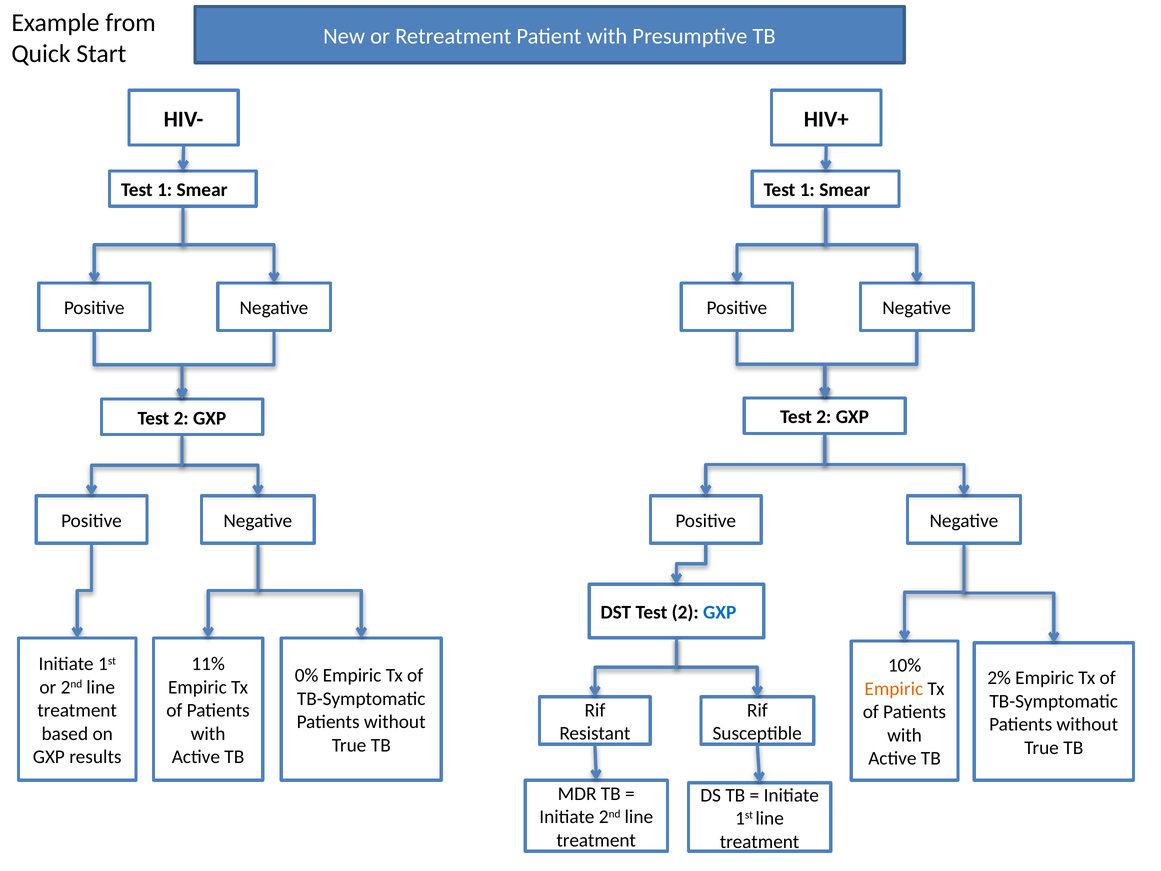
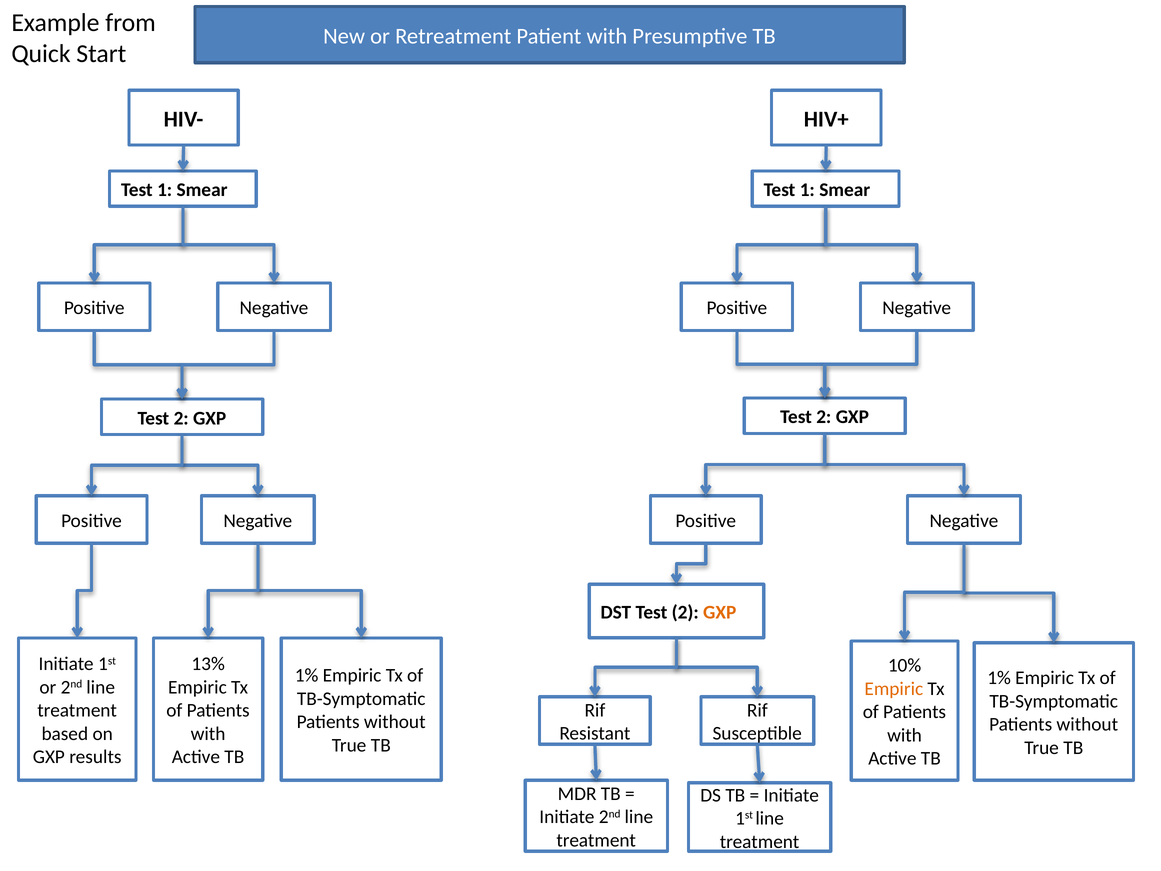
GXP at (720, 612) colour: blue -> orange
11%: 11% -> 13%
0% at (307, 675): 0% -> 1%
2% at (999, 678): 2% -> 1%
